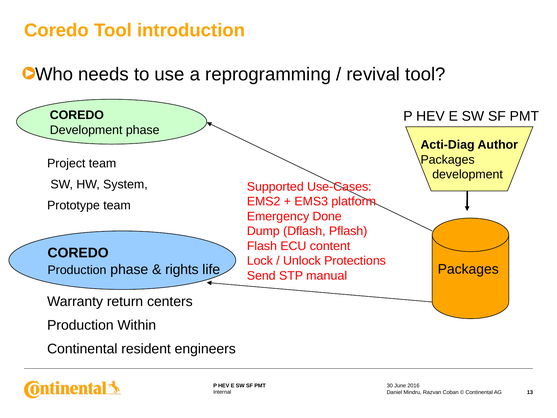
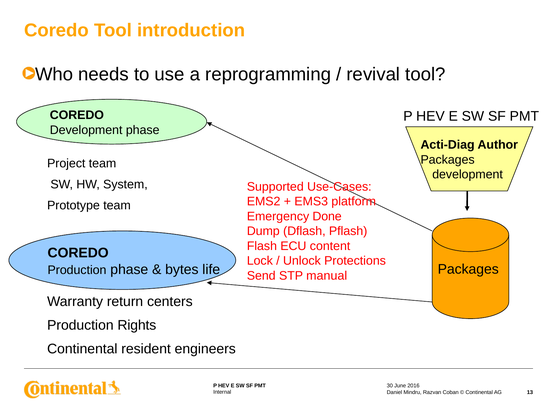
rights: rights -> bytes
Within: Within -> Rights
